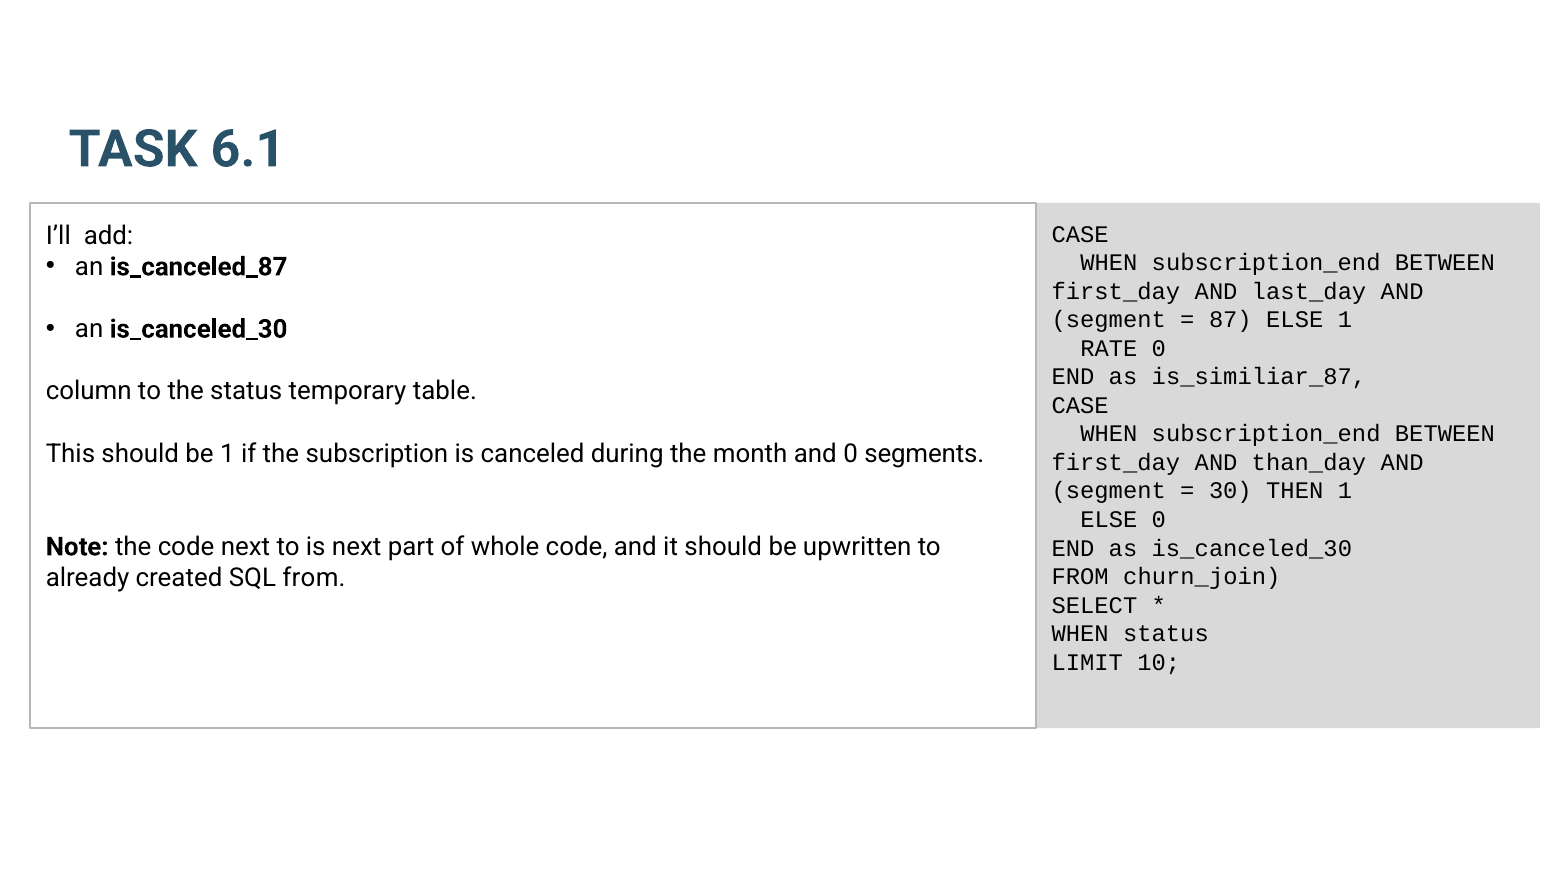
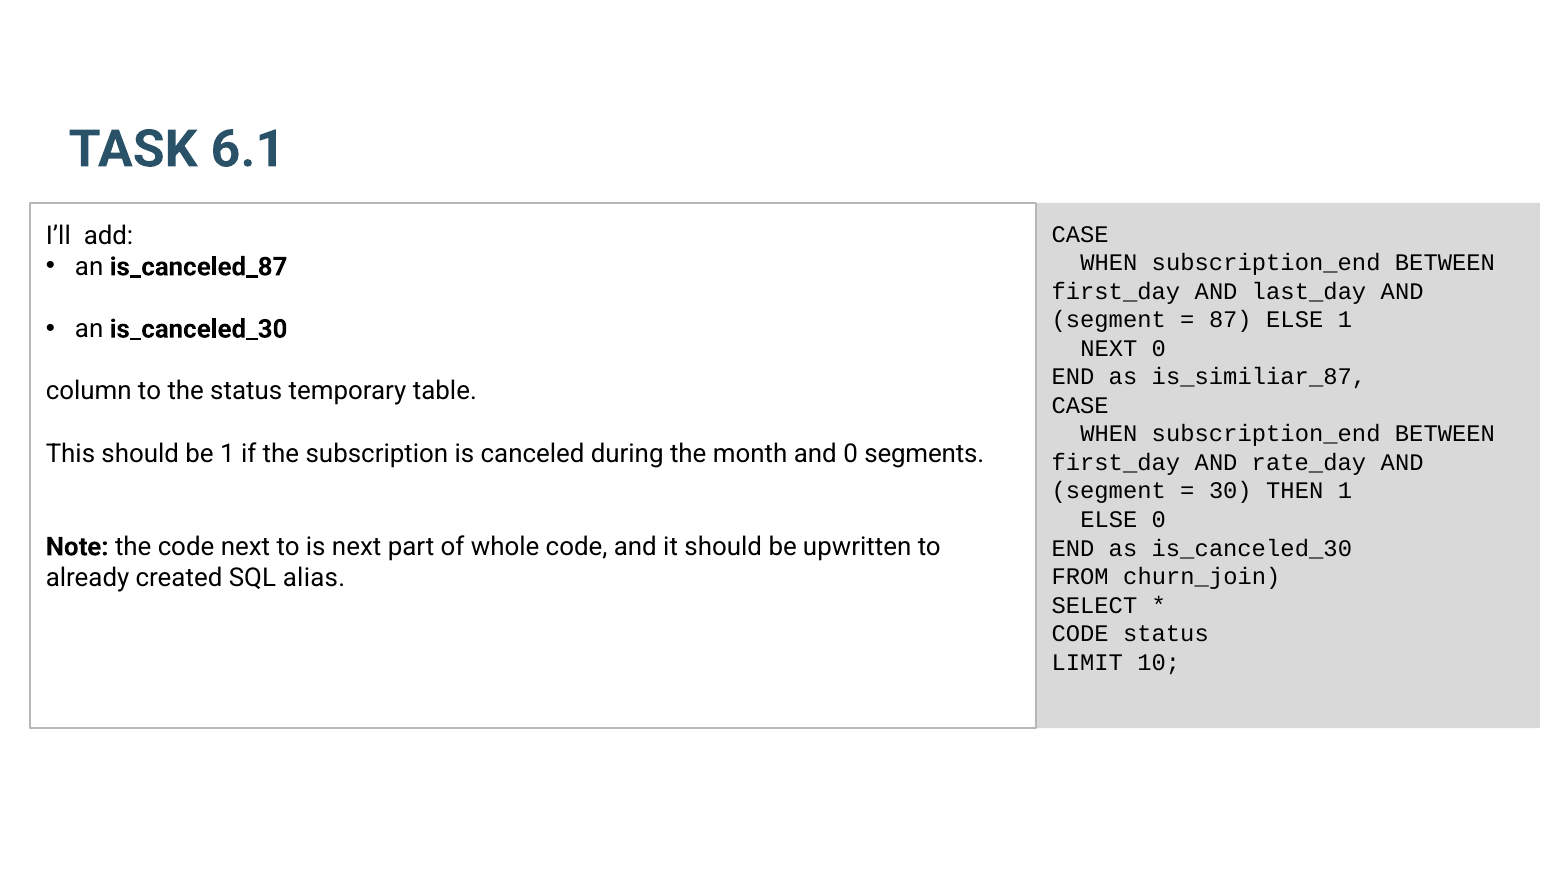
RATE at (1109, 349): RATE -> NEXT
than_day: than_day -> rate_day
SQL from: from -> alias
WHEN at (1080, 634): WHEN -> CODE
